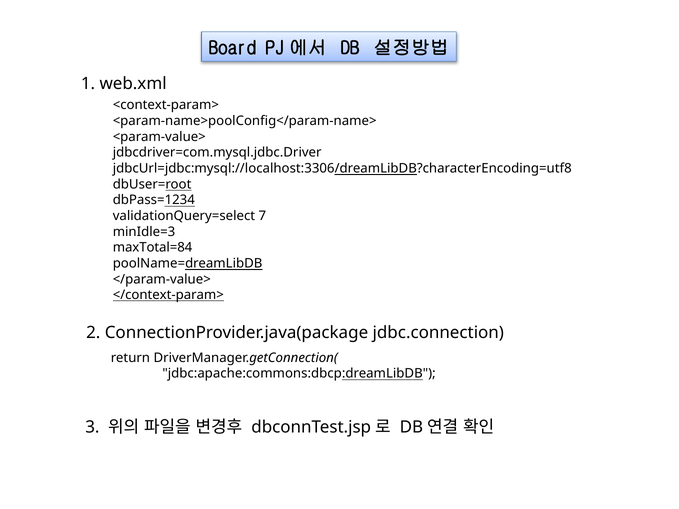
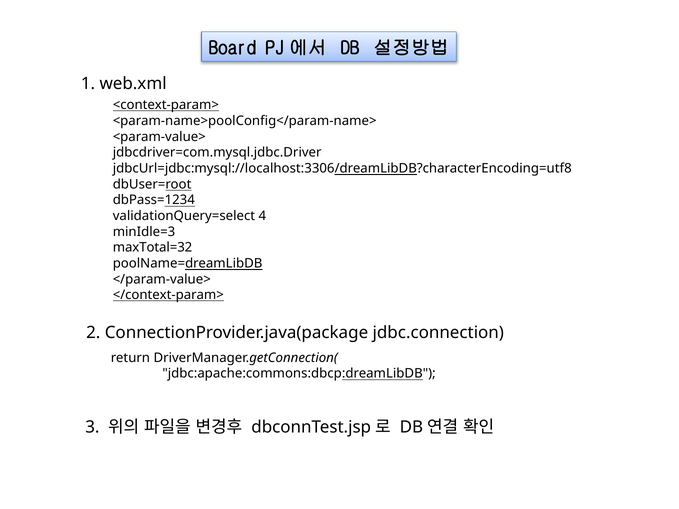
<context-param> underline: none -> present
7: 7 -> 4
maxTotal=84: maxTotal=84 -> maxTotal=32
